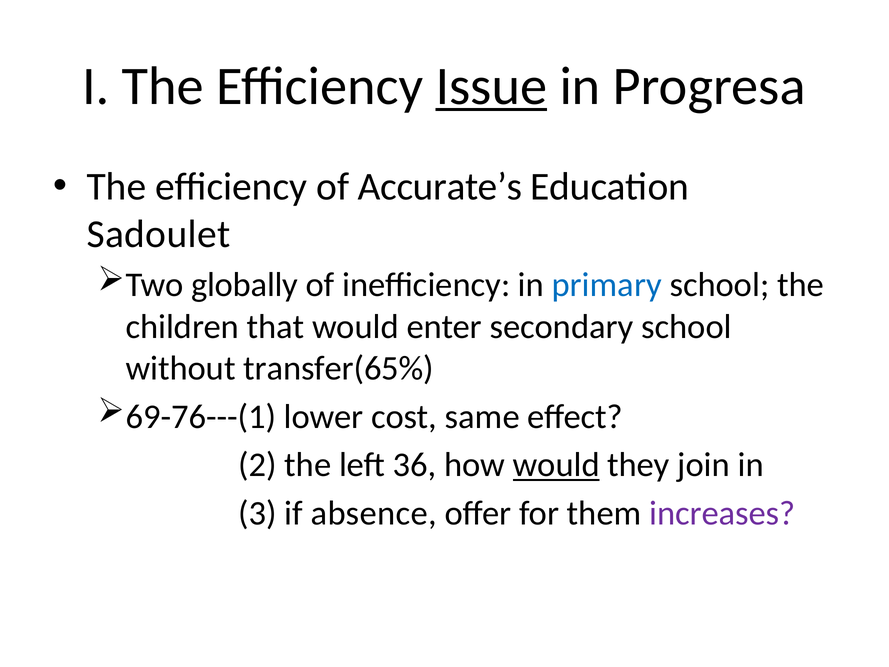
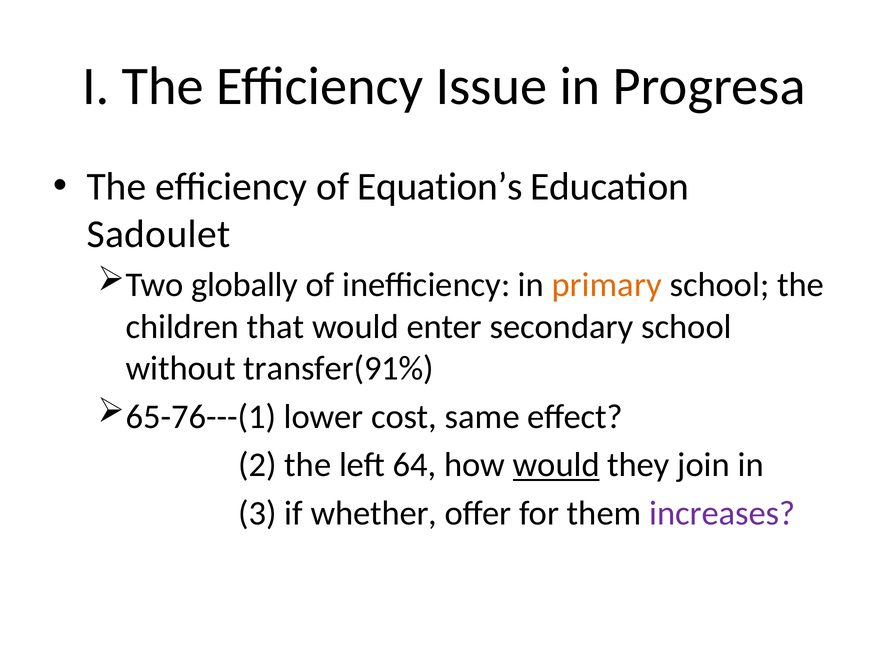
Issue underline: present -> none
Accurate’s: Accurate’s -> Equation’s
primary colour: blue -> orange
transfer(65%: transfer(65% -> transfer(91%
69-76---(1: 69-76---(1 -> 65-76---(1
36: 36 -> 64
absence: absence -> whether
